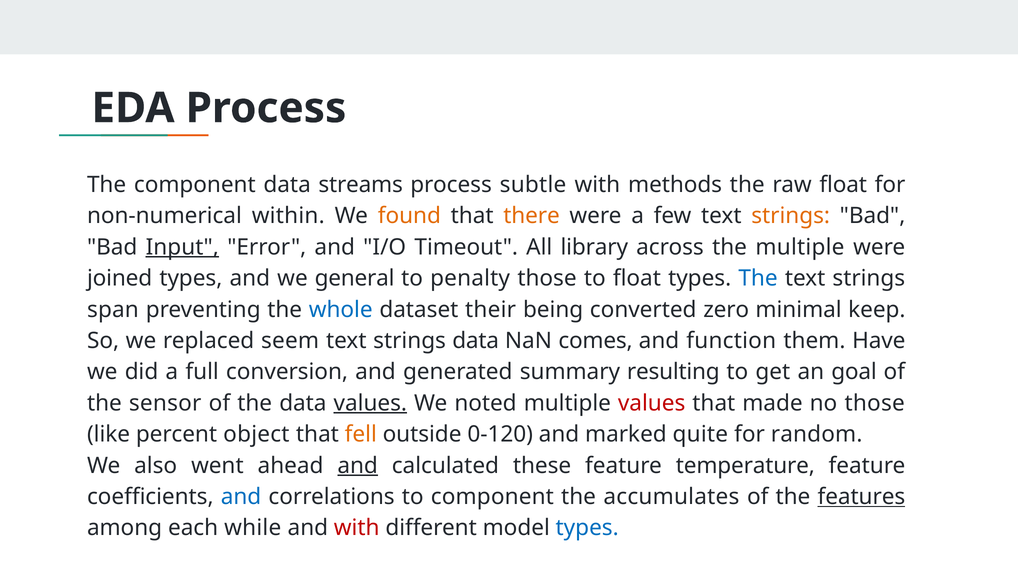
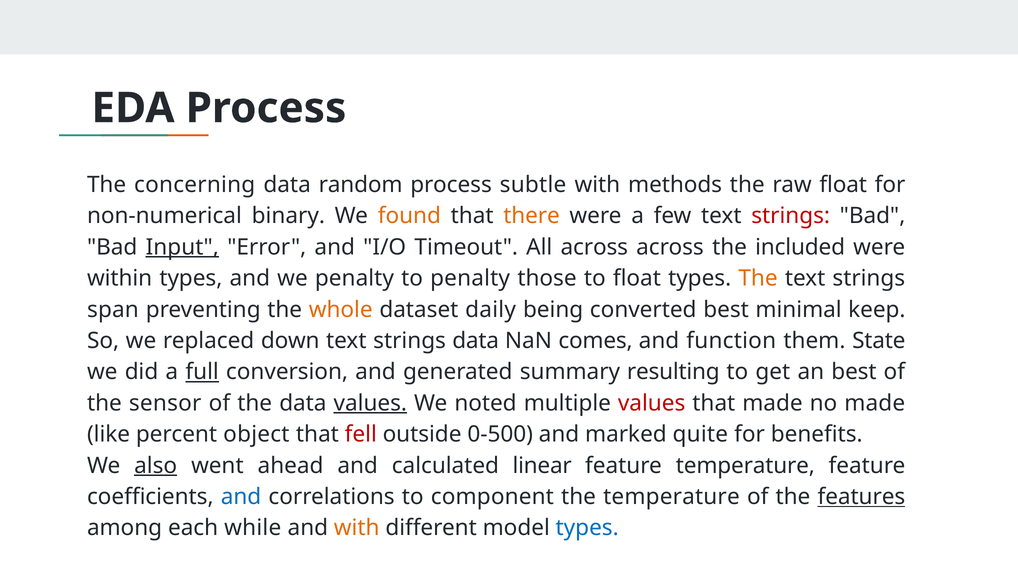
The component: component -> concerning
streams: streams -> random
within: within -> binary
strings at (791, 216) colour: orange -> red
All library: library -> across
the multiple: multiple -> included
joined: joined -> within
we general: general -> penalty
The at (758, 278) colour: blue -> orange
whole colour: blue -> orange
their: their -> daily
converted zero: zero -> best
seem: seem -> down
Have: Have -> State
full underline: none -> present
an goal: goal -> best
no those: those -> made
fell colour: orange -> red
0-120: 0-120 -> 0-500
random: random -> benefits
also underline: none -> present
and at (358, 465) underline: present -> none
these: these -> linear
the accumulates: accumulates -> temperature
with at (357, 528) colour: red -> orange
